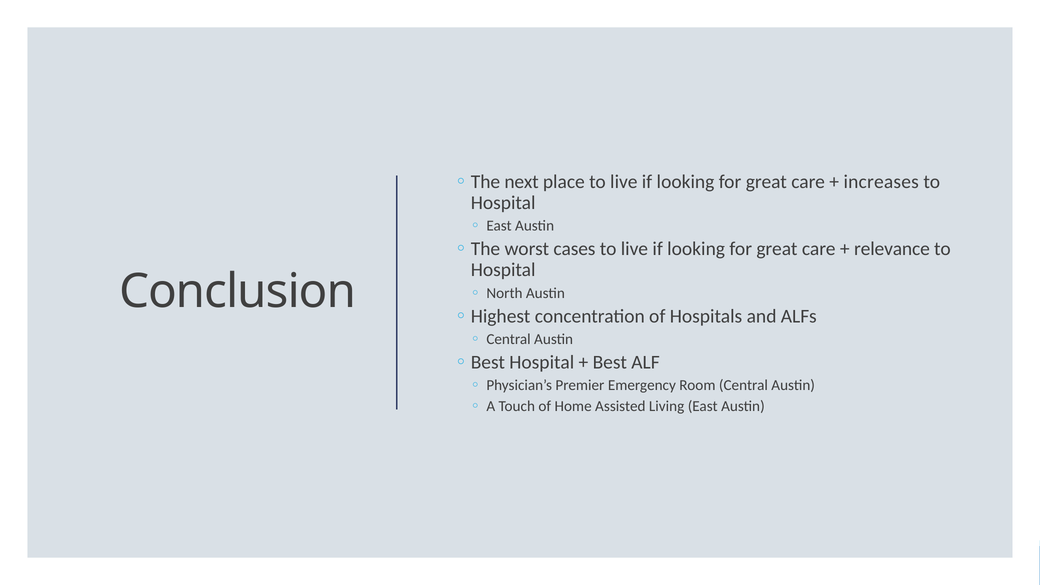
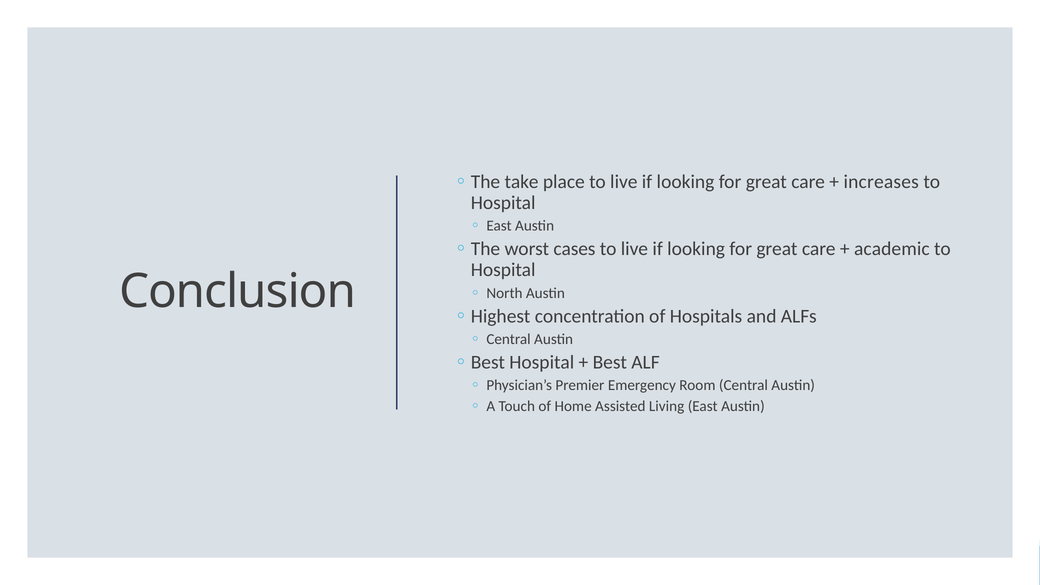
next: next -> take
relevance: relevance -> academic
